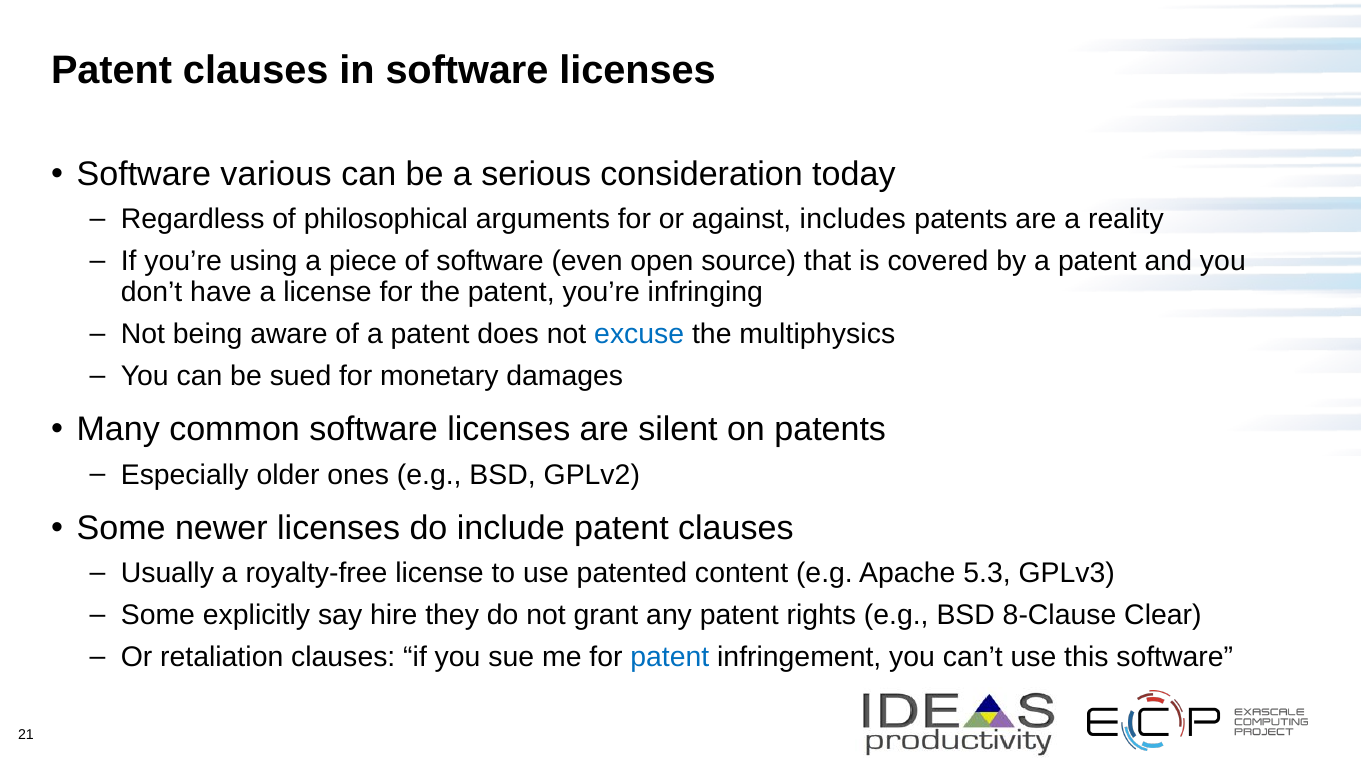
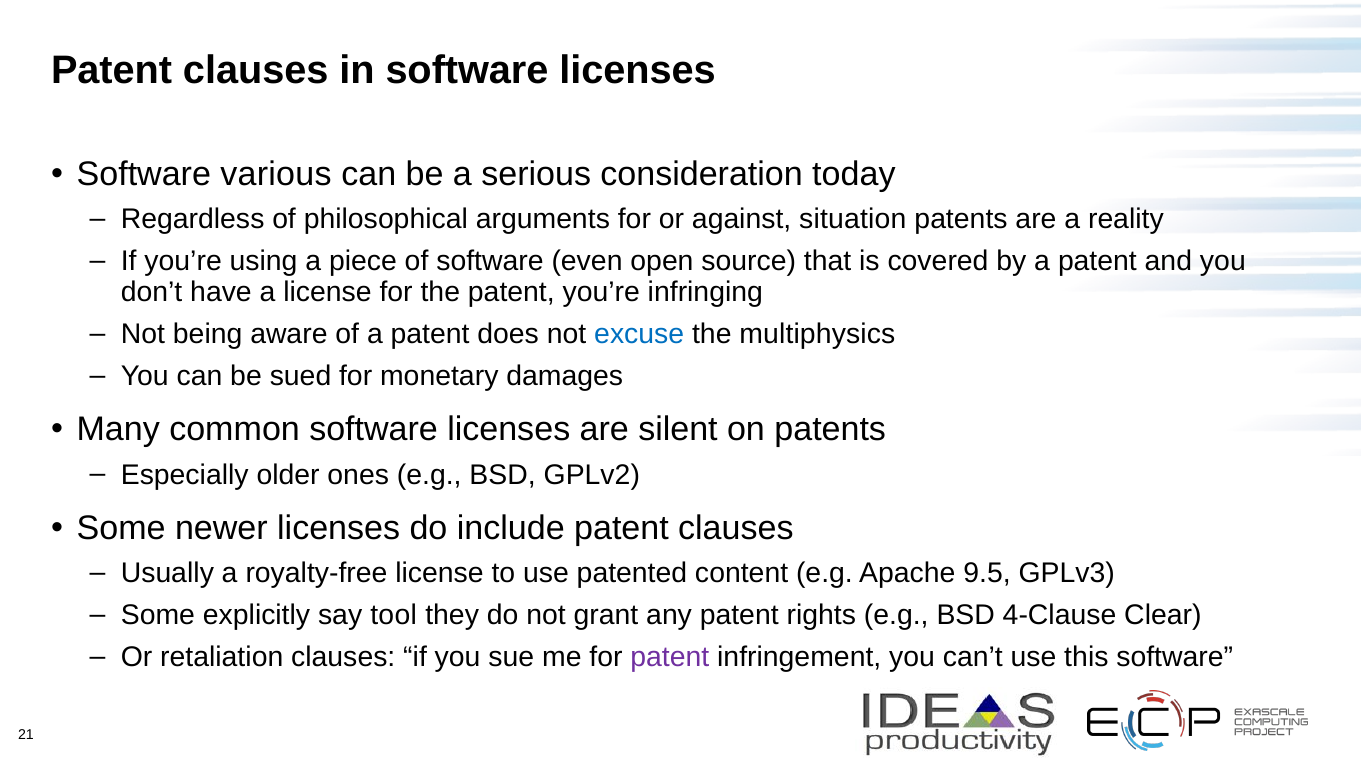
includes: includes -> situation
5.3: 5.3 -> 9.5
hire: hire -> tool
8-Clause: 8-Clause -> 4-Clause
patent at (670, 657) colour: blue -> purple
